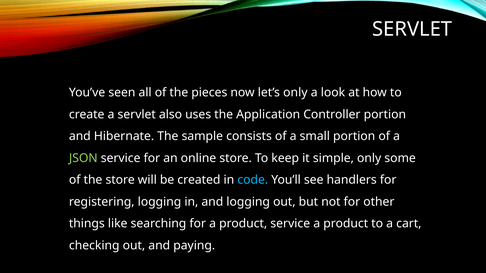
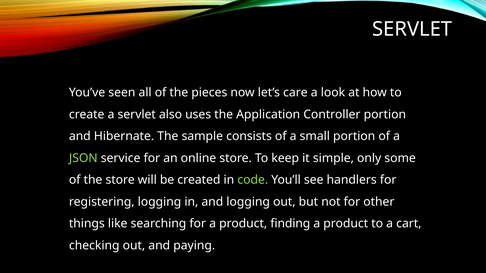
let’s only: only -> care
code colour: light blue -> light green
product service: service -> finding
